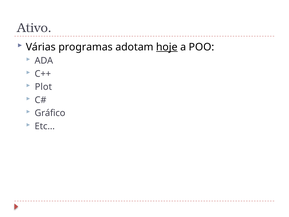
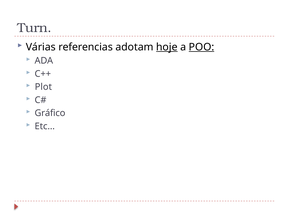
Ativo: Ativo -> Turn
programas: programas -> referencias
POO underline: none -> present
